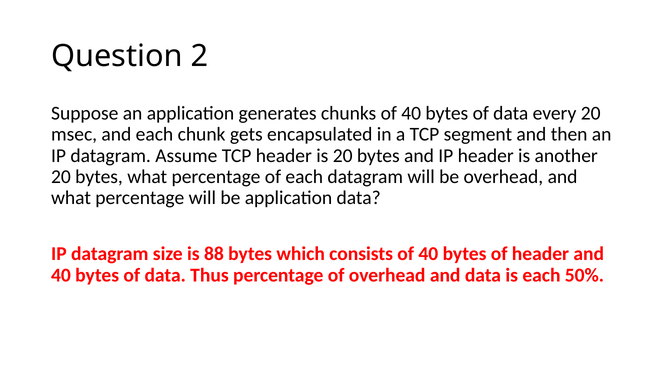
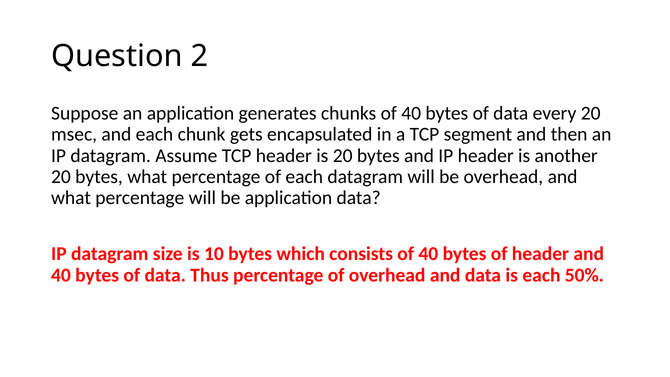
88: 88 -> 10
